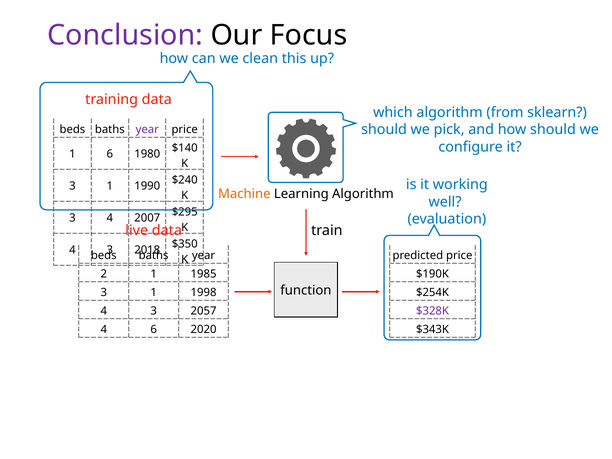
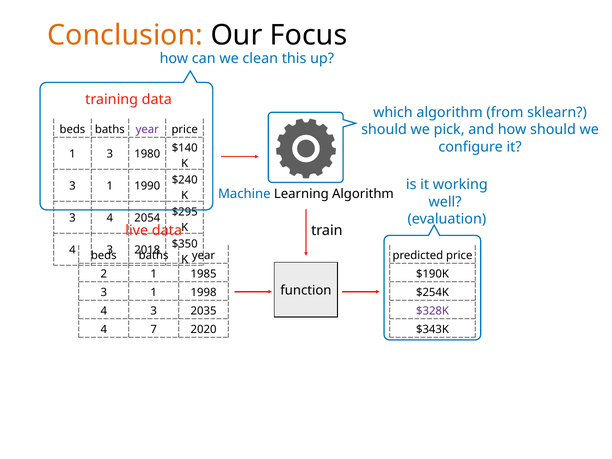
Conclusion colour: purple -> orange
1 6: 6 -> 3
Machine colour: orange -> blue
2007: 2007 -> 2054
2057: 2057 -> 2035
4 6: 6 -> 7
